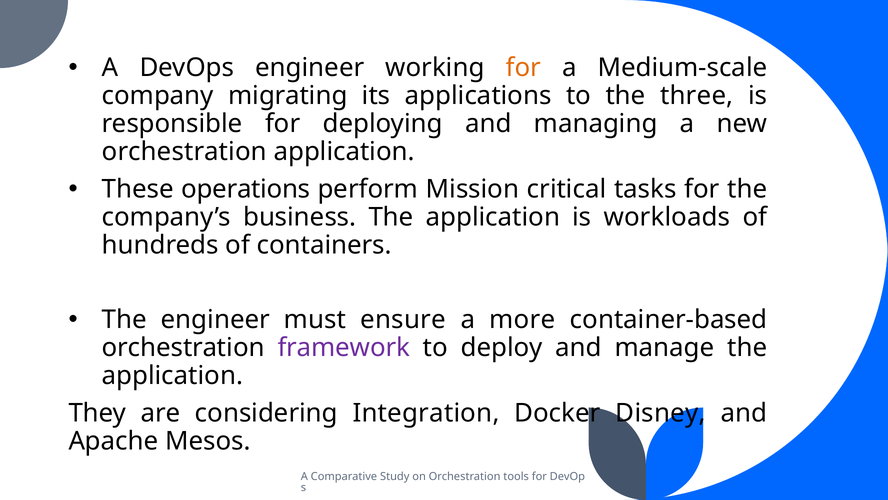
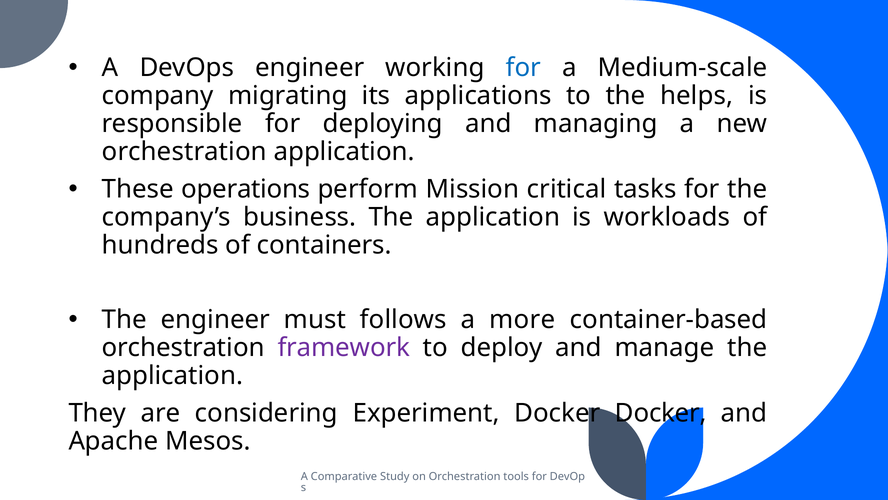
for at (523, 68) colour: orange -> blue
three: three -> helps
ensure: ensure -> follows
Integration: Integration -> Experiment
Docker Disney: Disney -> Docker
